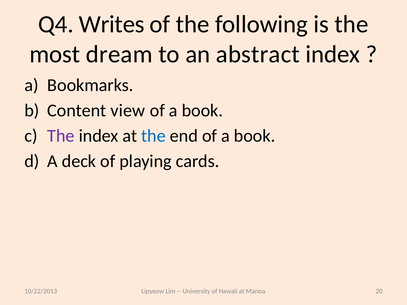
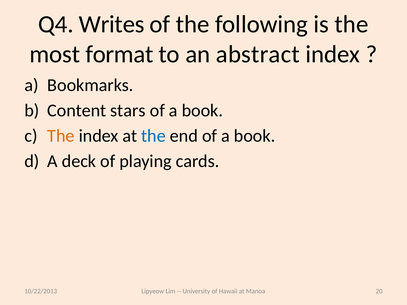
dream: dream -> format
view: view -> stars
The at (61, 136) colour: purple -> orange
